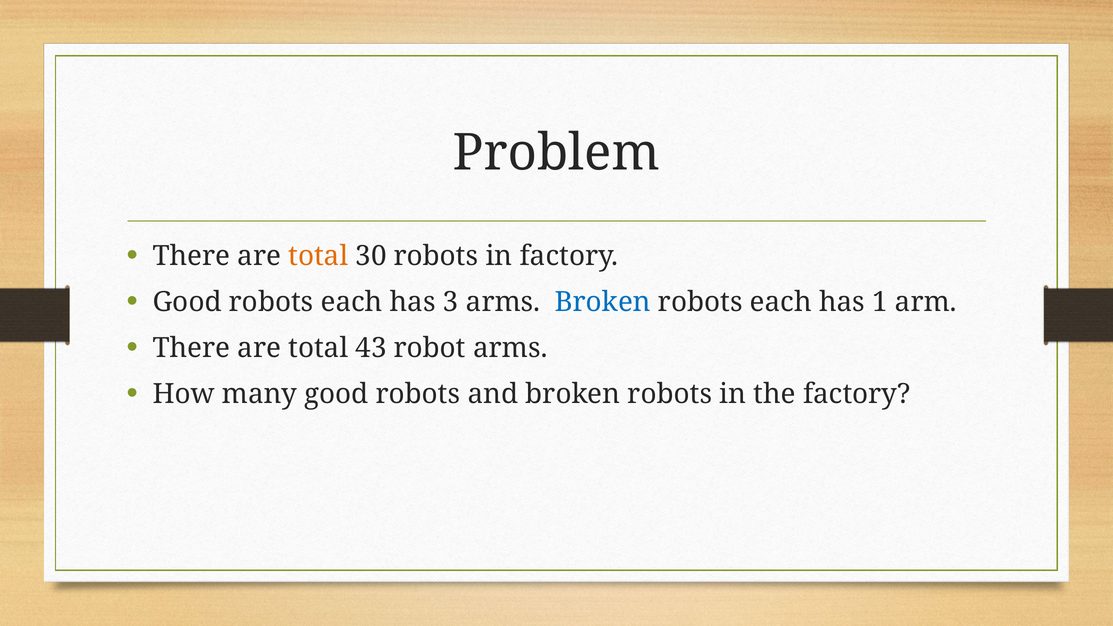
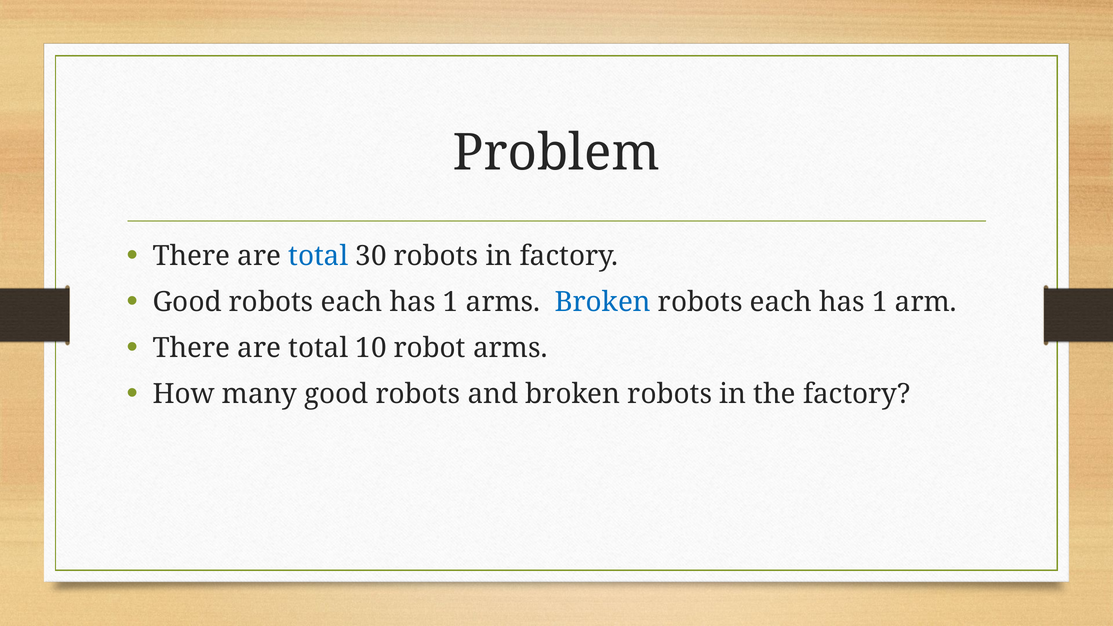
total at (318, 256) colour: orange -> blue
3 at (451, 302): 3 -> 1
43: 43 -> 10
